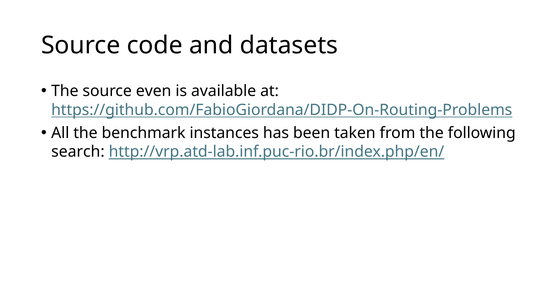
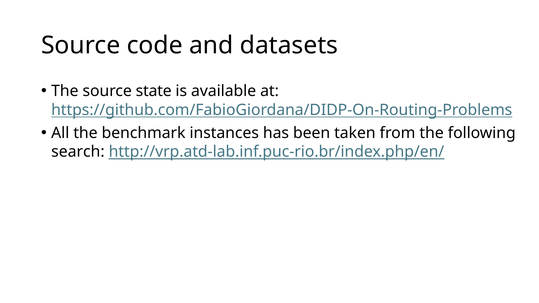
even: even -> state
